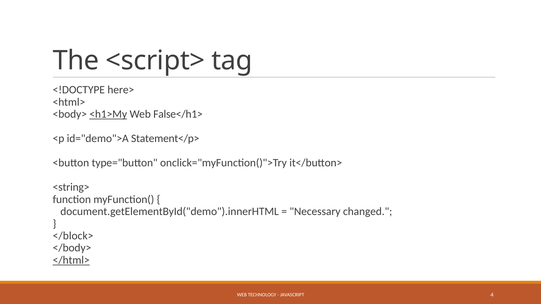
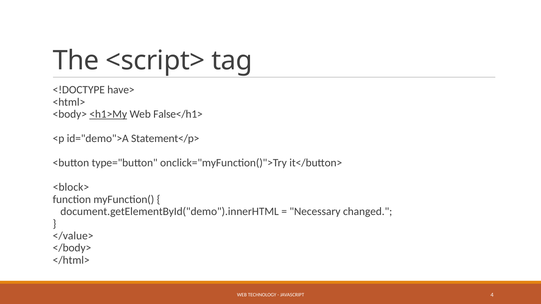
here>: here> -> have>
<string>: <string> -> <block>
</block>: </block> -> </value>
</html> underline: present -> none
